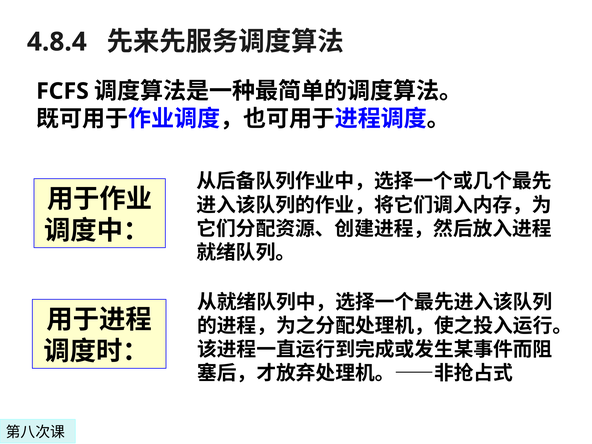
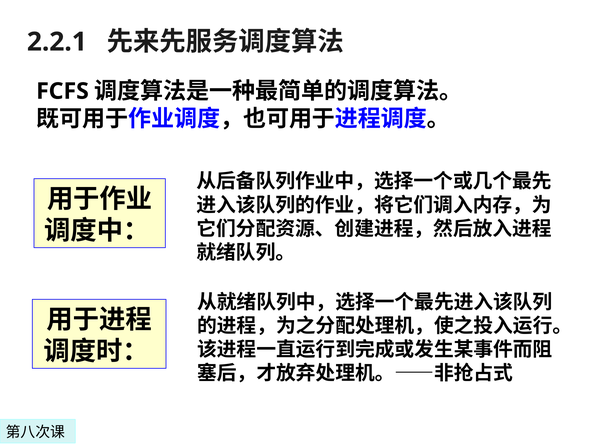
4.8.4: 4.8.4 -> 2.2.1
